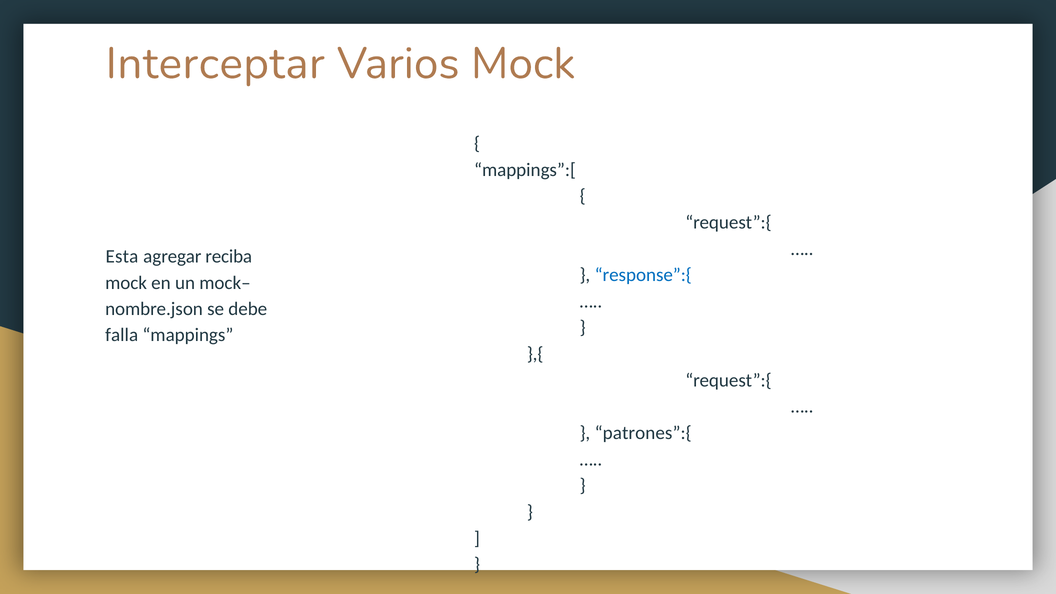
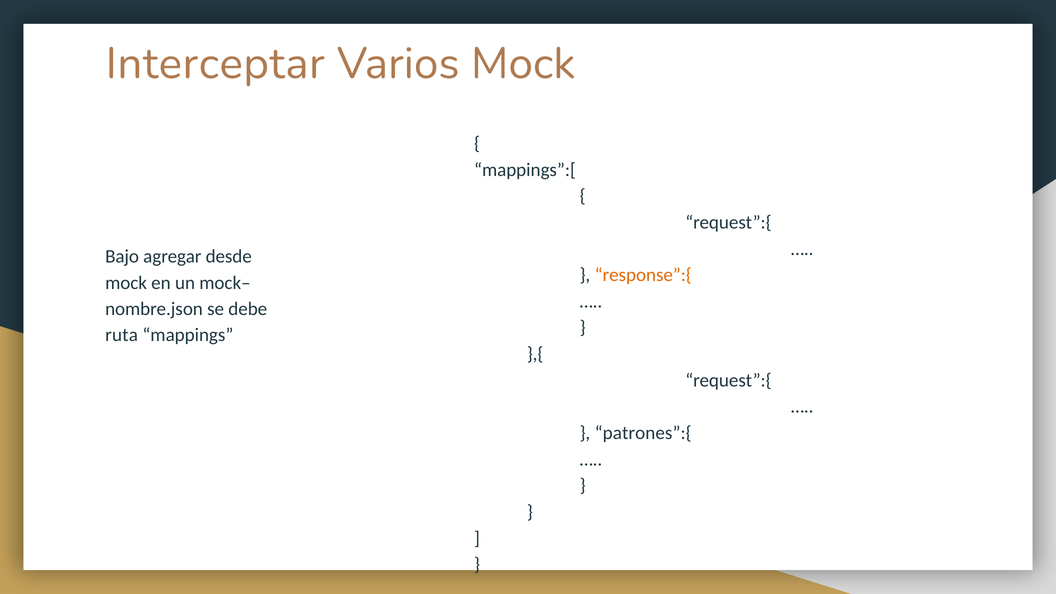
Esta: Esta -> Bajo
reciba: reciba -> desde
response”:{ colour: blue -> orange
falla: falla -> ruta
